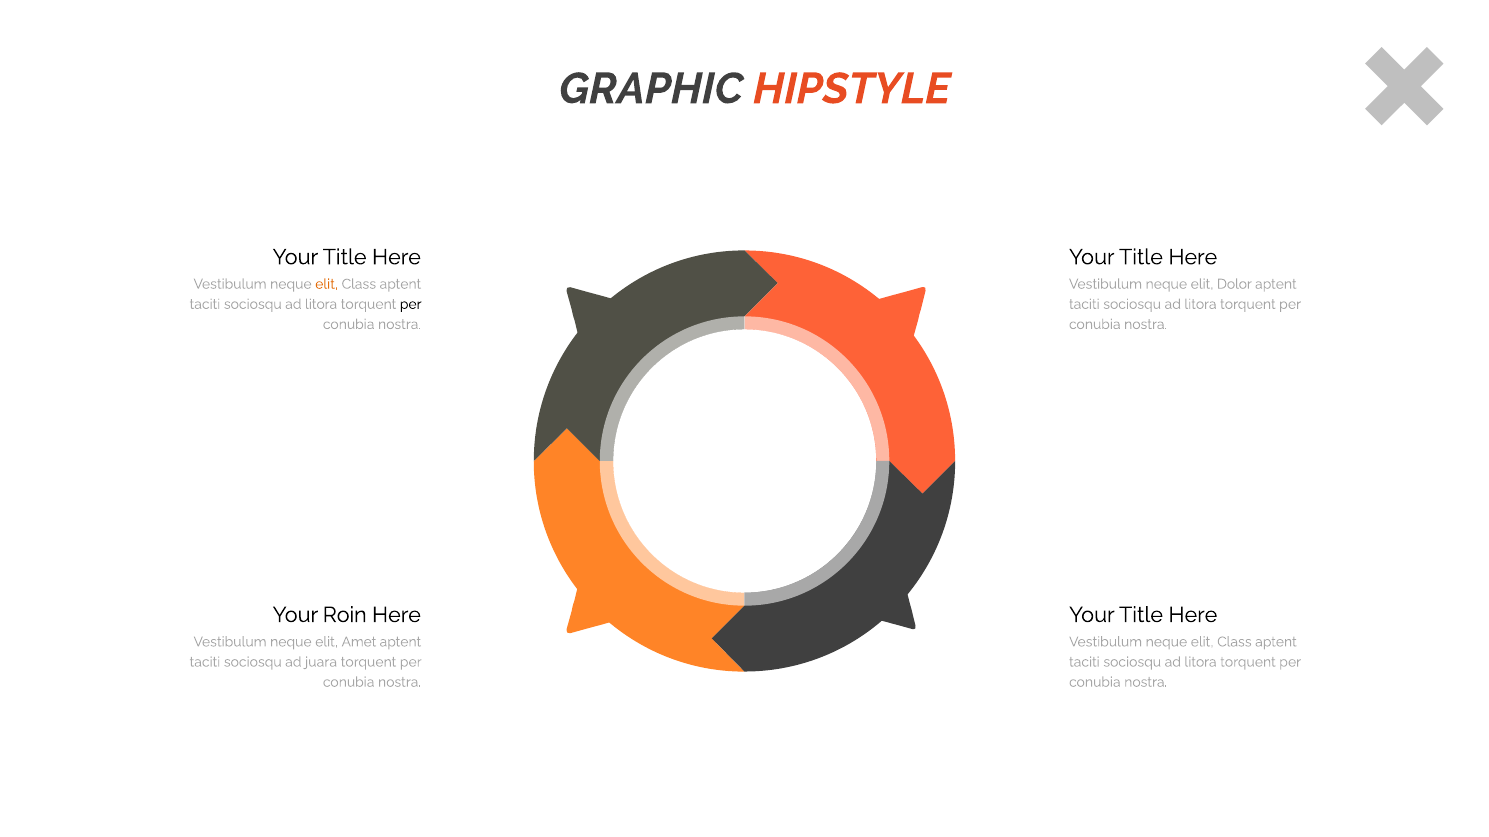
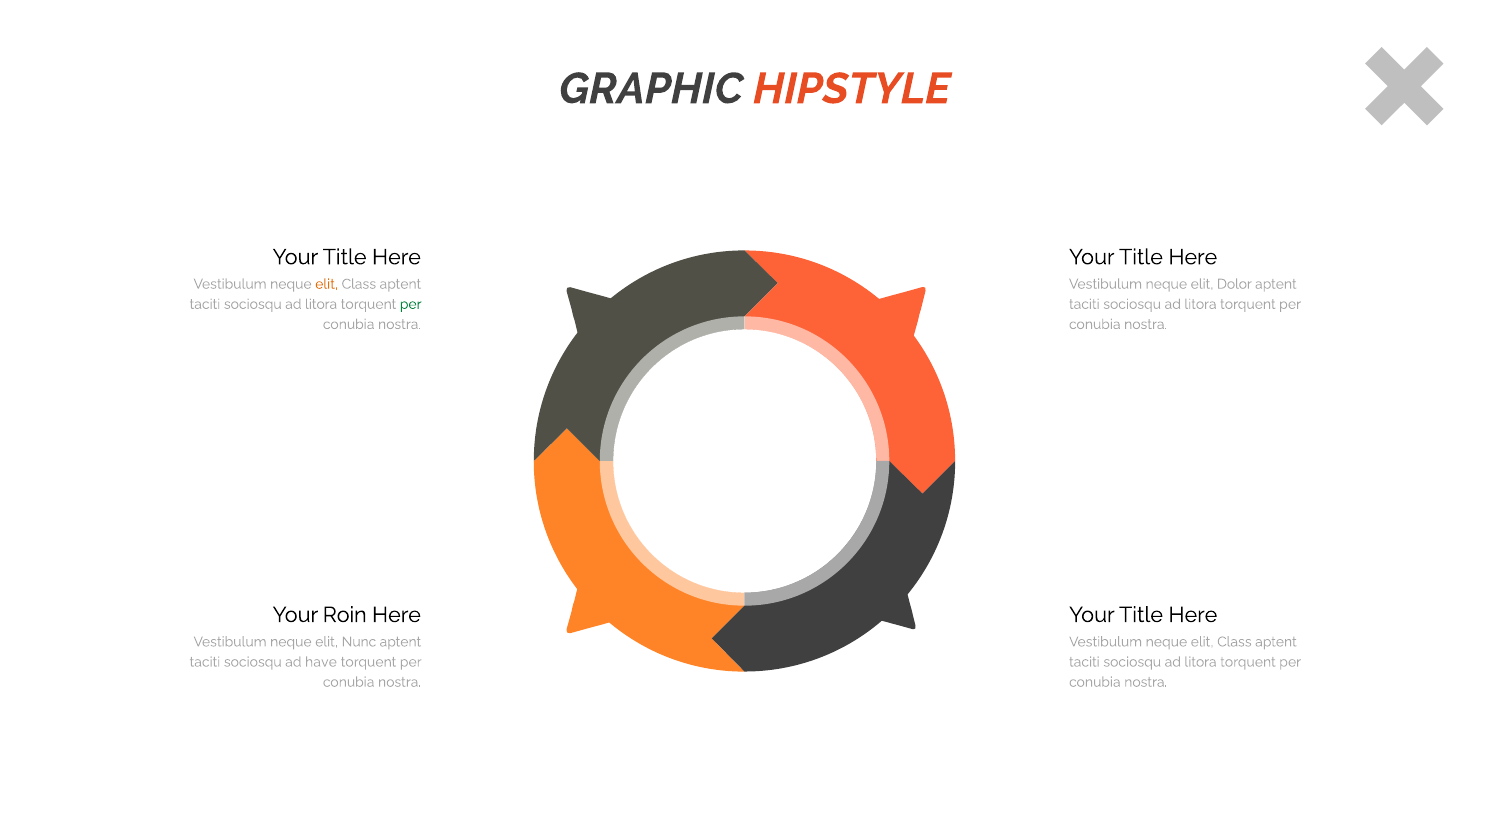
per at (411, 304) colour: black -> green
Amet: Amet -> Nunc
juara: juara -> have
